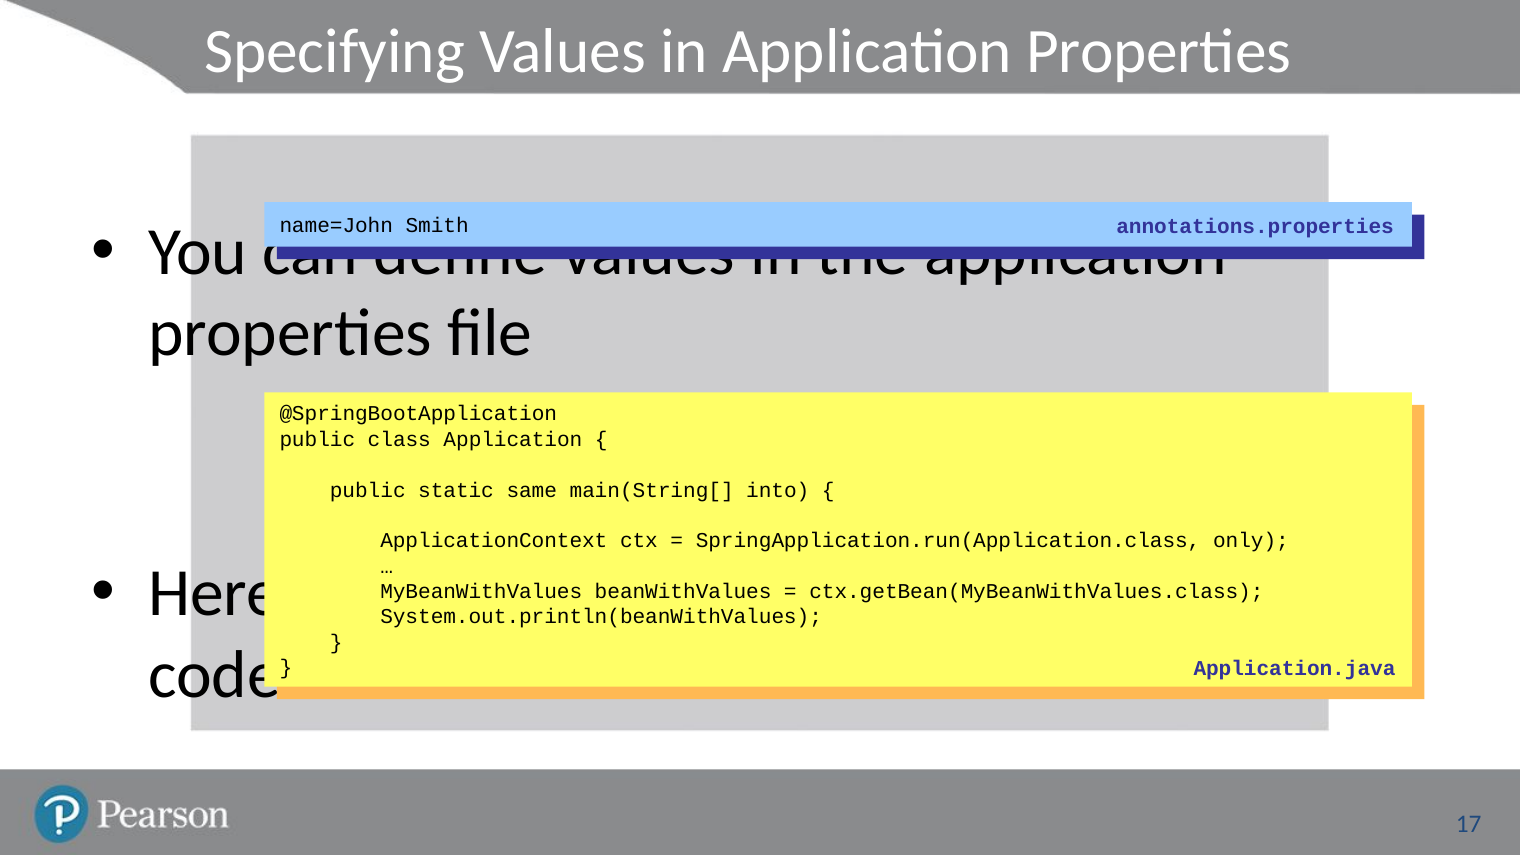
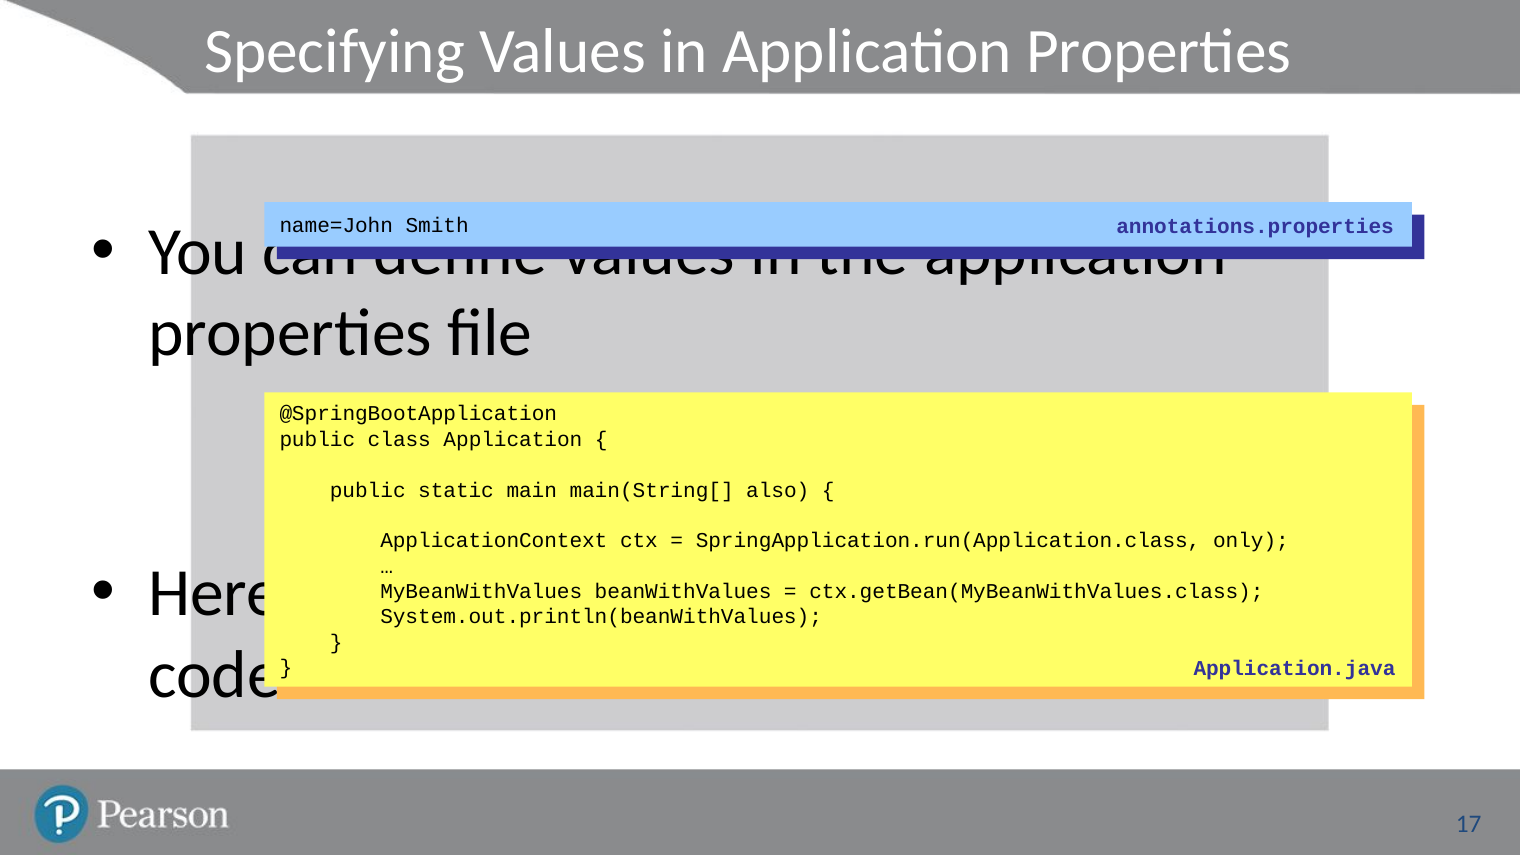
static same: same -> main
into: into -> also
